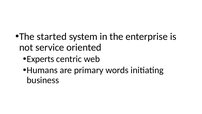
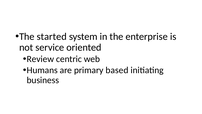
Experts: Experts -> Review
words: words -> based
